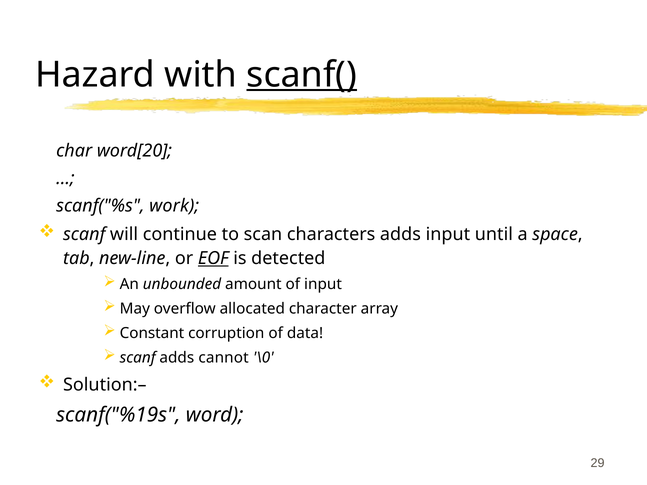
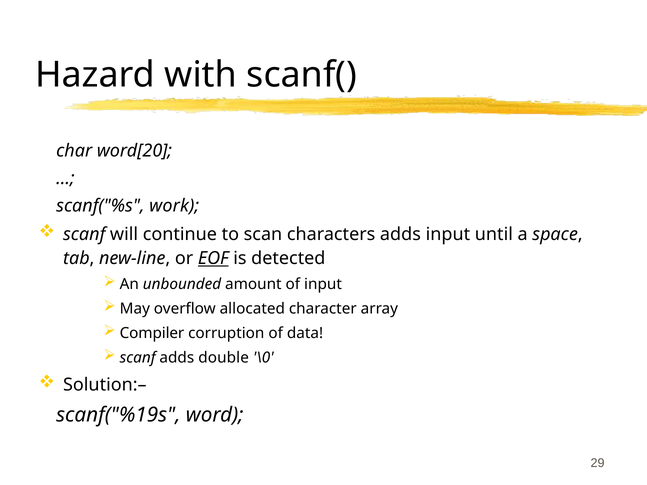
scanf( underline: present -> none
Constant: Constant -> Compiler
cannot: cannot -> double
